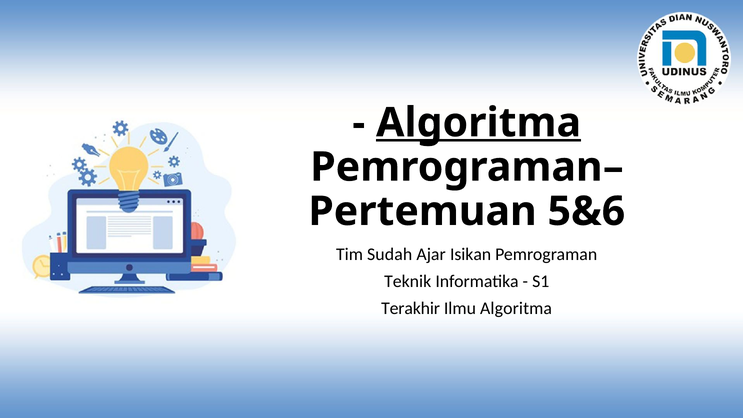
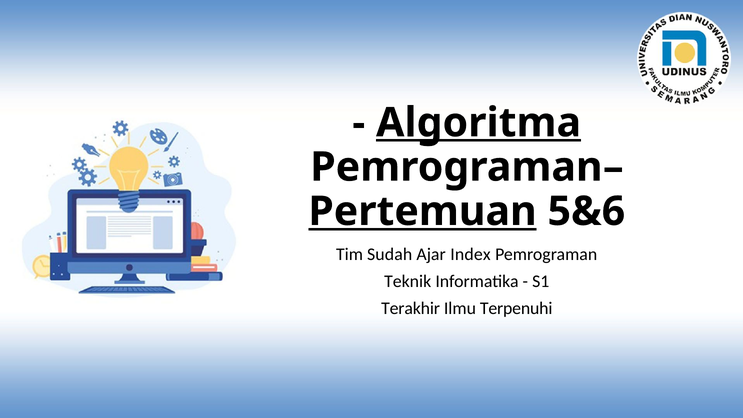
Pertemuan underline: none -> present
Isikan: Isikan -> Index
Ilmu Algoritma: Algoritma -> Terpenuhi
